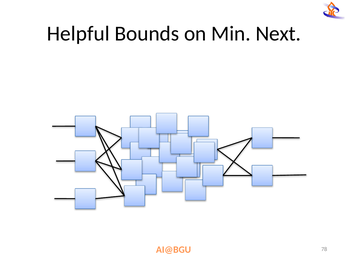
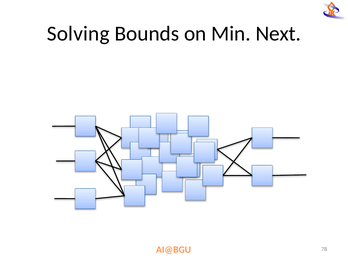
Helpful: Helpful -> Solving
